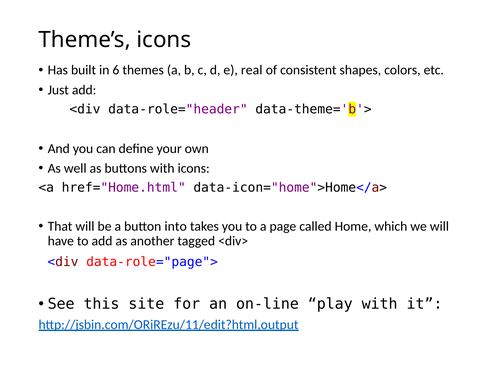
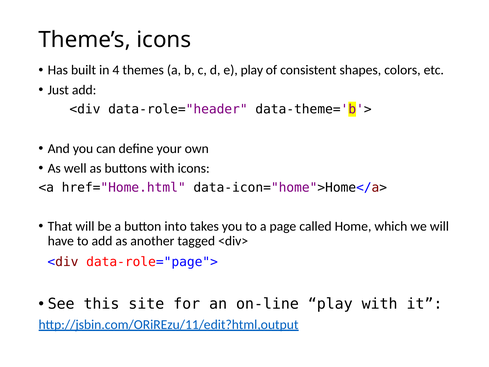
6: 6 -> 4
e real: real -> play
